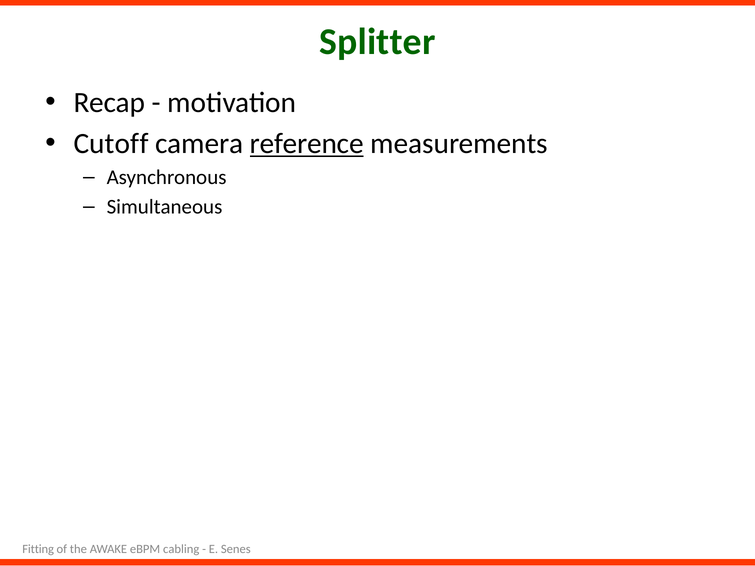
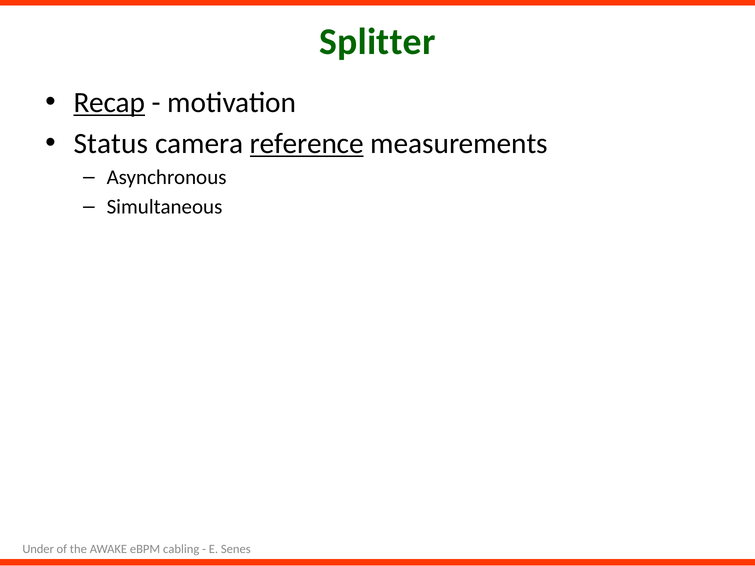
Recap underline: none -> present
Cutoff: Cutoff -> Status
Fitting: Fitting -> Under
